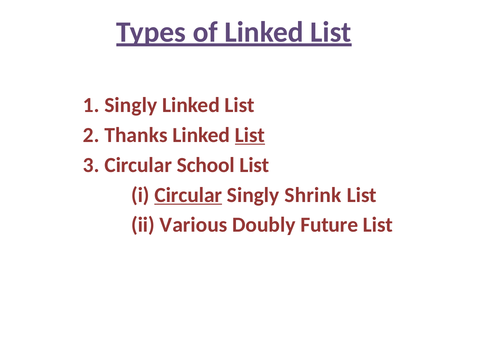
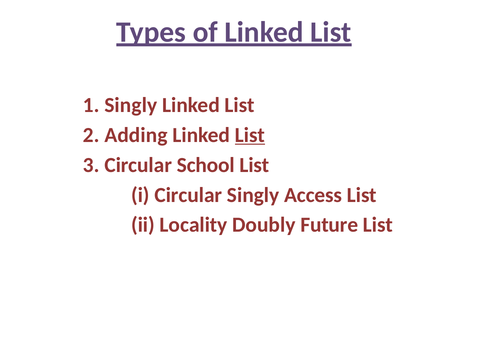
Thanks: Thanks -> Adding
Circular at (188, 195) underline: present -> none
Shrink: Shrink -> Access
Various: Various -> Locality
